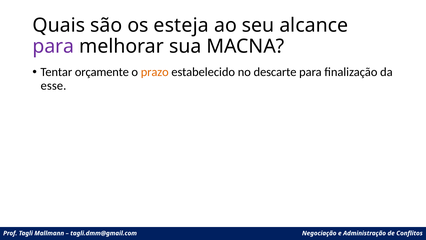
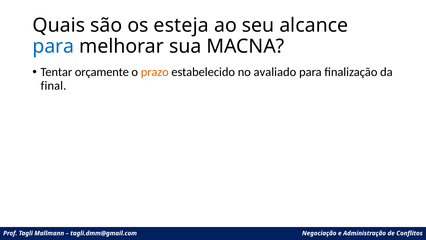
para at (53, 46) colour: purple -> blue
descarte: descarte -> avaliado
esse: esse -> final
